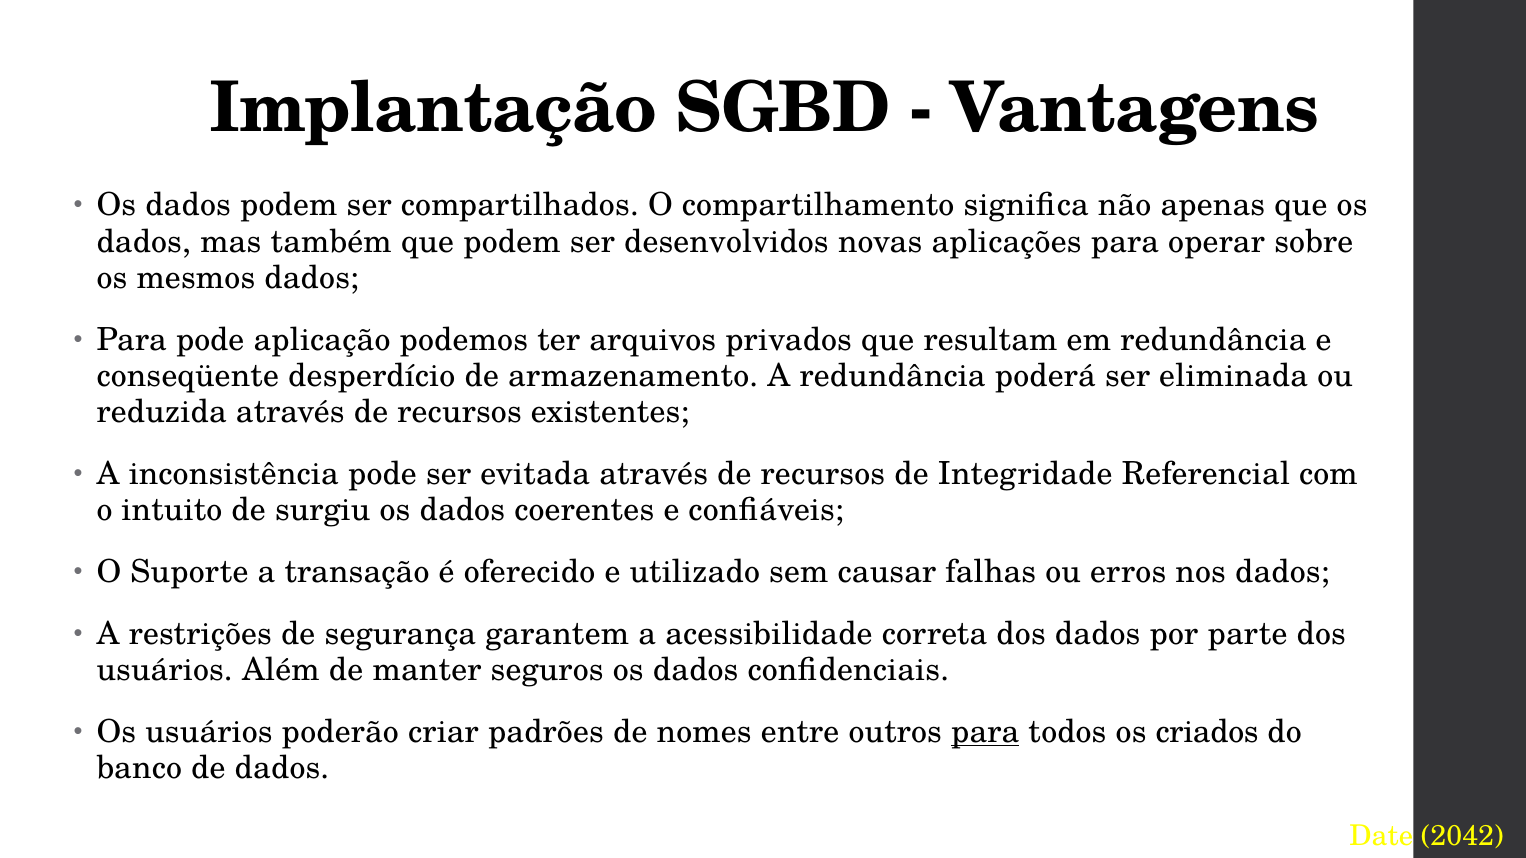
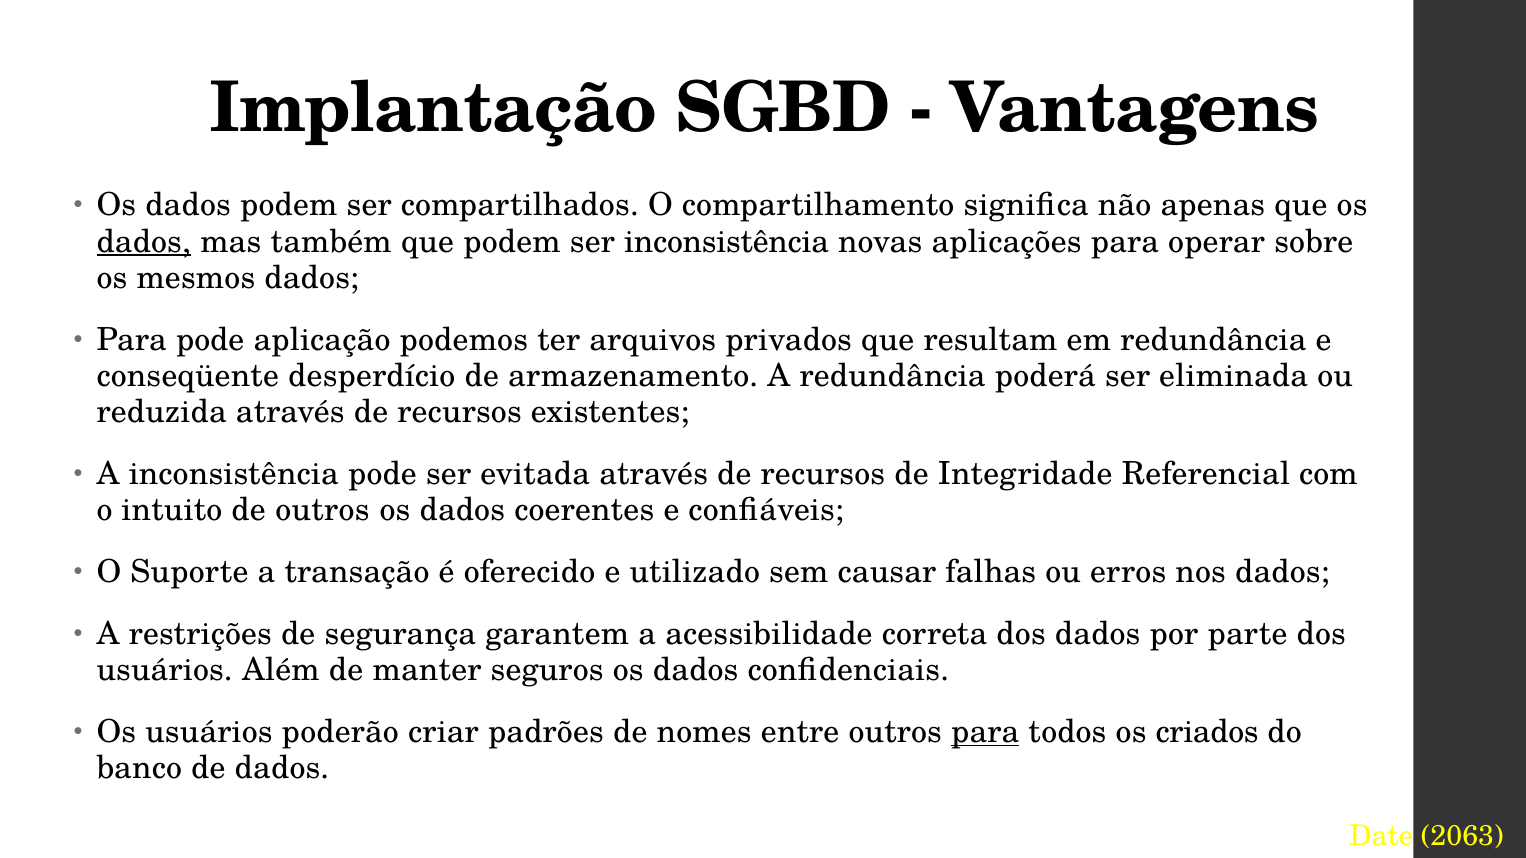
dados at (144, 242) underline: none -> present
ser desenvolvidos: desenvolvidos -> inconsistência
de surgiu: surgiu -> outros
2042: 2042 -> 2063
